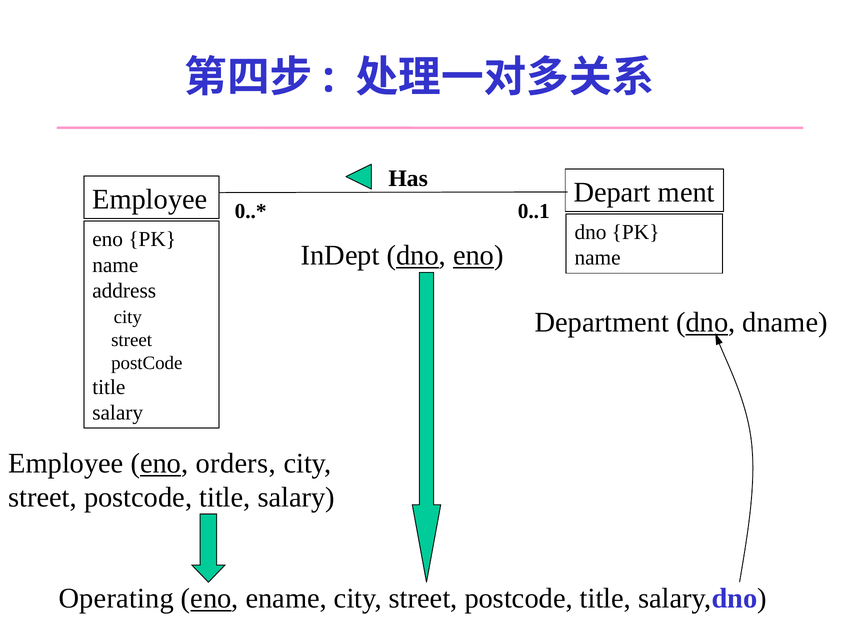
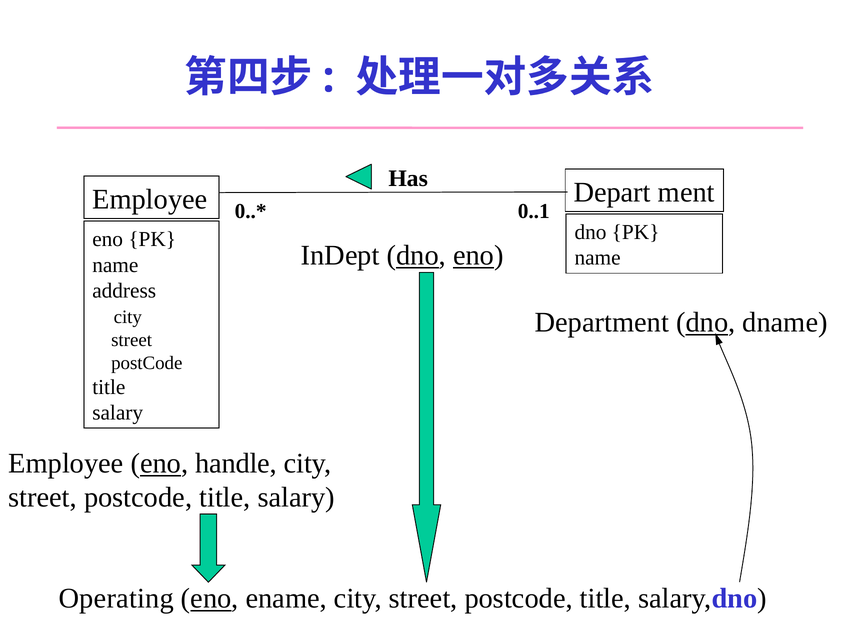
orders: orders -> handle
